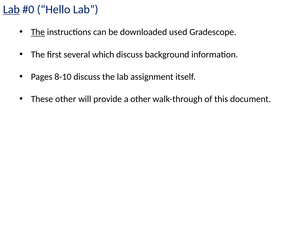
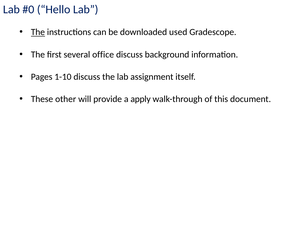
Lab at (11, 9) underline: present -> none
which: which -> office
8-10: 8-10 -> 1-10
a other: other -> apply
